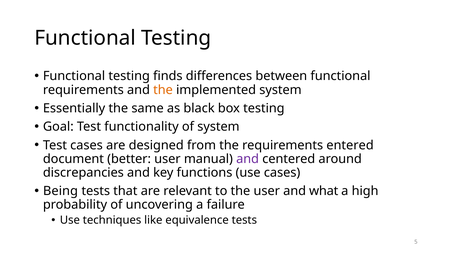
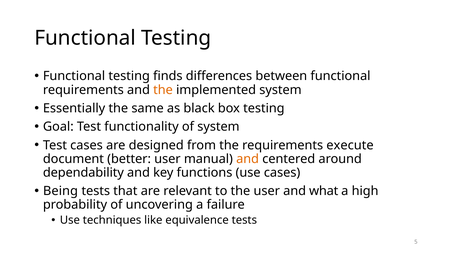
entered: entered -> execute
and at (248, 159) colour: purple -> orange
discrepancies: discrepancies -> dependability
